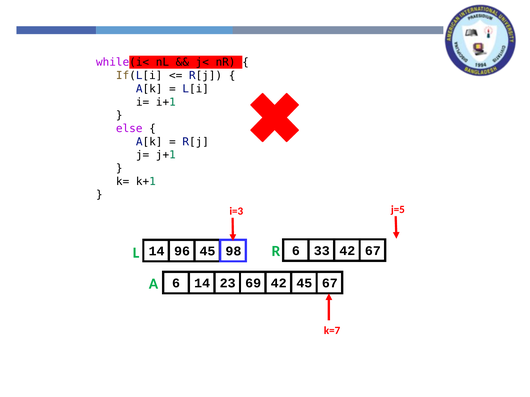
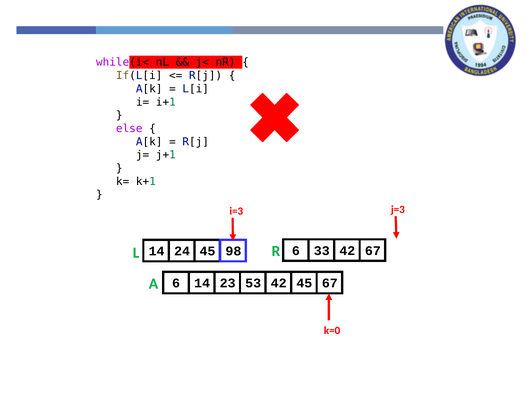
j=5: j=5 -> j=3
96: 96 -> 24
69: 69 -> 53
k=7: k=7 -> k=0
